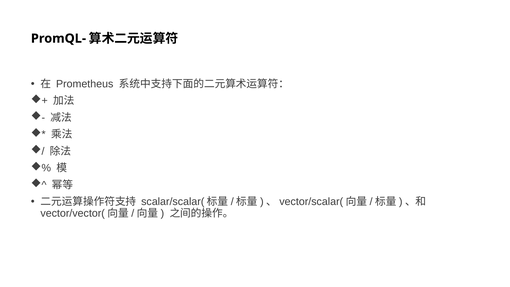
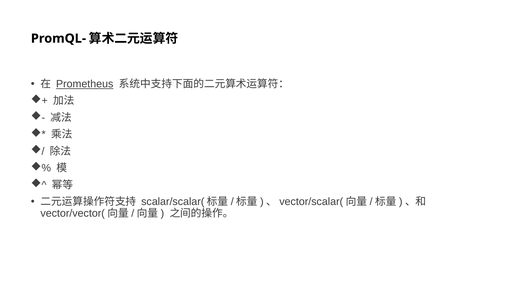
Prometheus underline: none -> present
